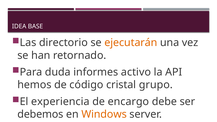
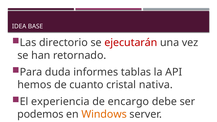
ejecutarán colour: orange -> red
activo: activo -> tablas
código: código -> cuanto
grupo: grupo -> nativa
debemos: debemos -> podemos
